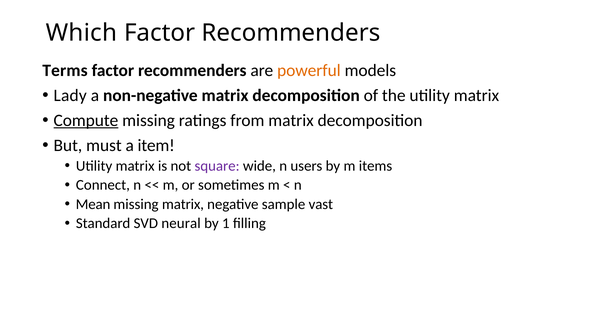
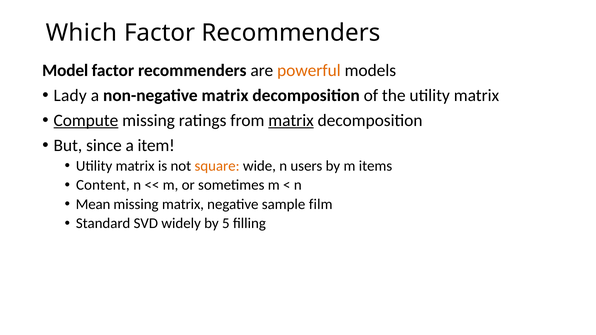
Terms: Terms -> Model
matrix at (291, 120) underline: none -> present
must: must -> since
square colour: purple -> orange
Connect: Connect -> Content
vast: vast -> film
neural: neural -> widely
1: 1 -> 5
